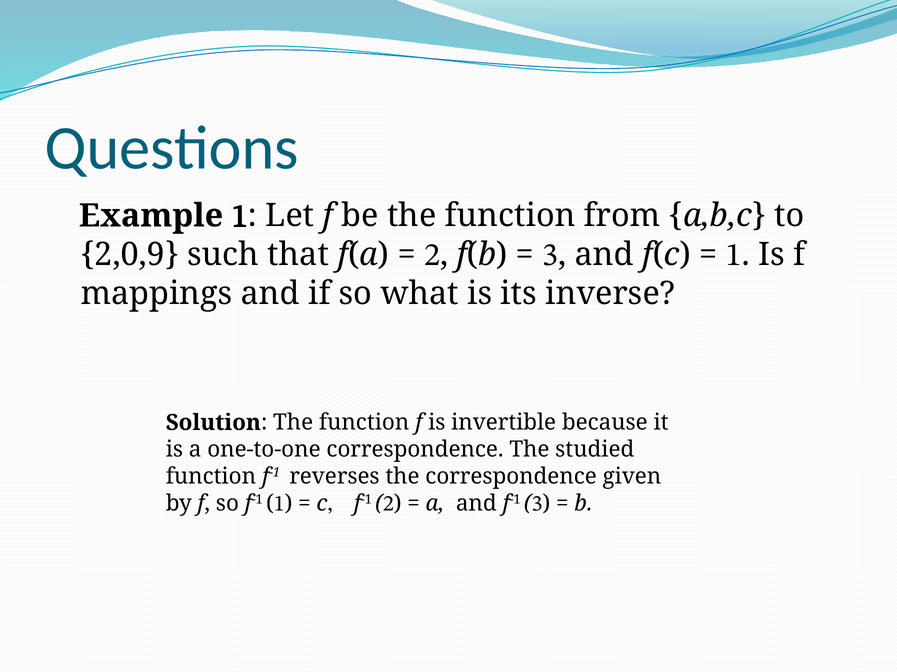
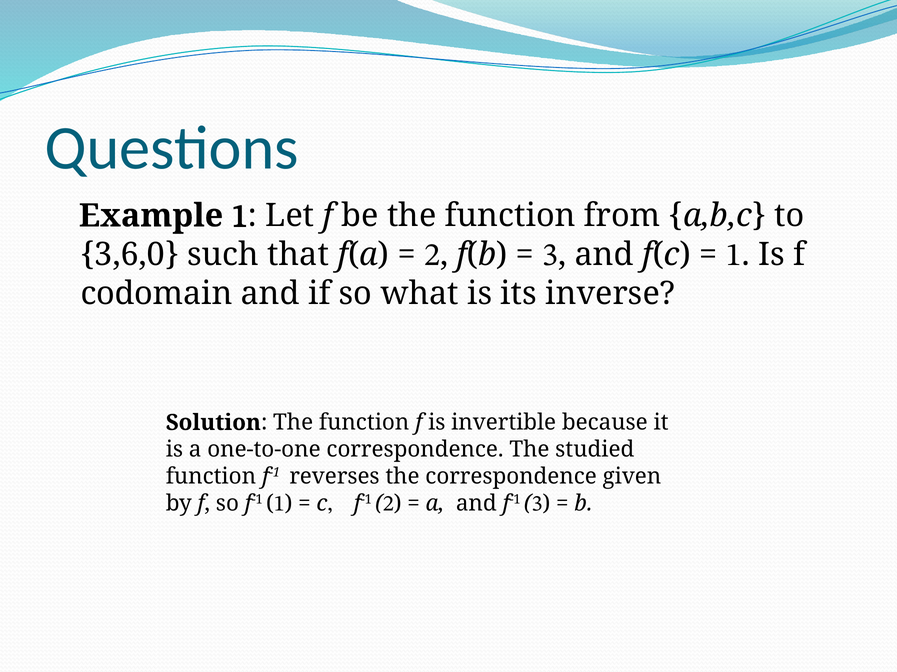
2,0,9: 2,0,9 -> 3,6,0
mappings: mappings -> codomain
